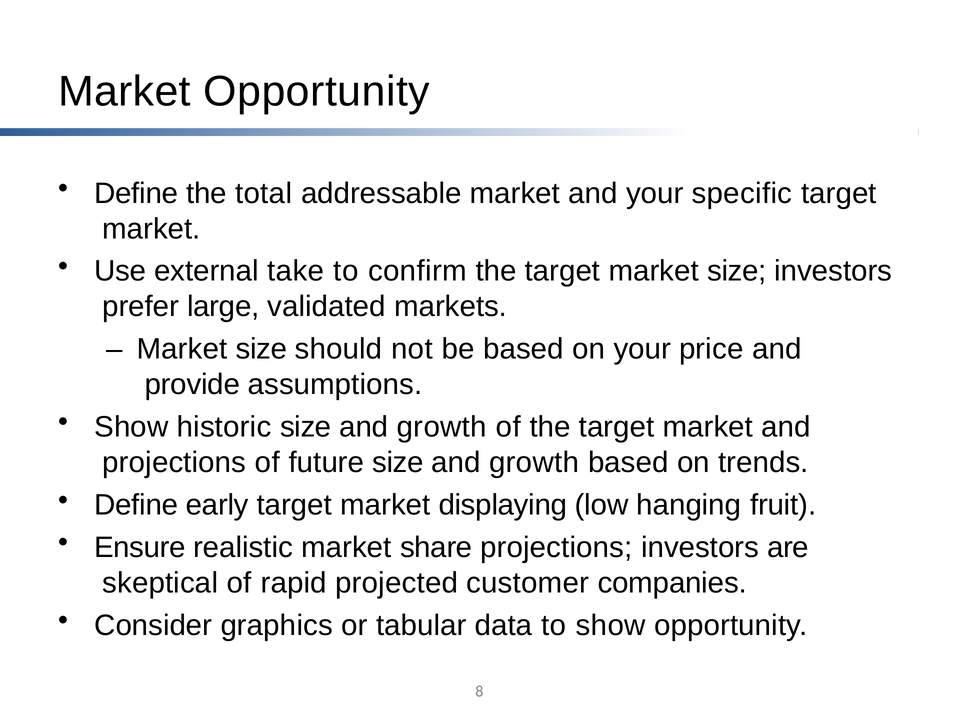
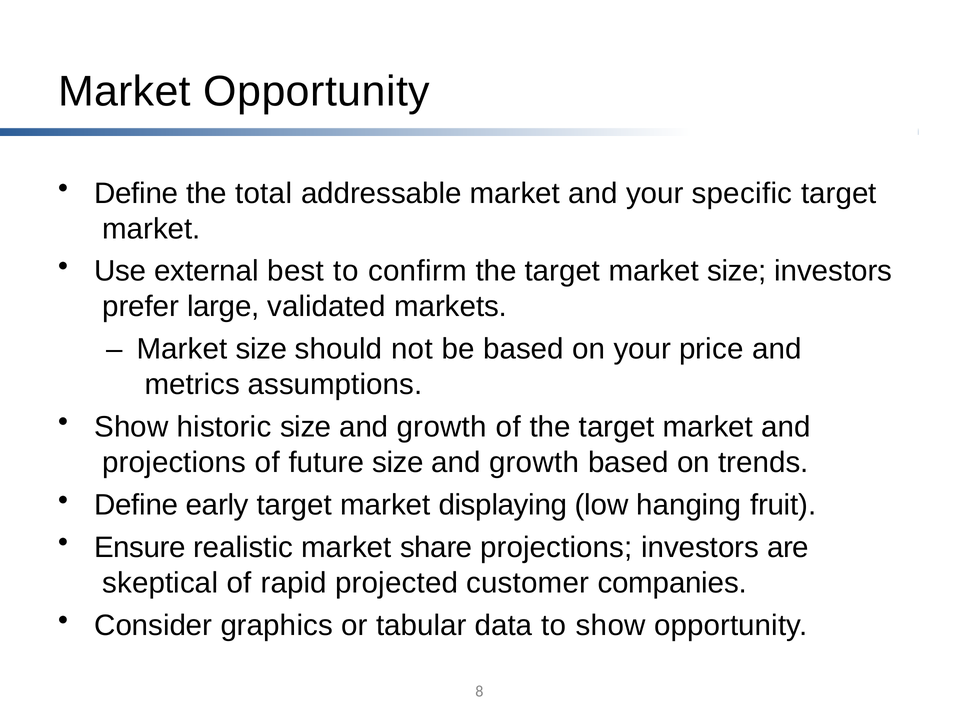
take: take -> best
provide: provide -> metrics
